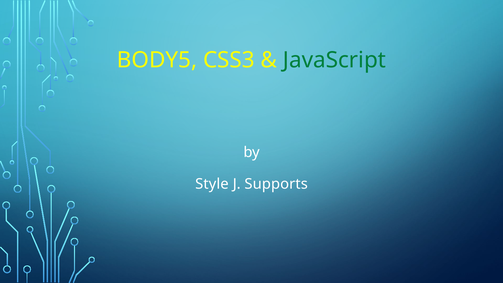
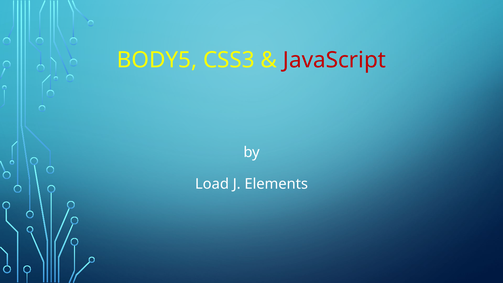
JavaScript colour: green -> red
Style: Style -> Load
Supports: Supports -> Elements
